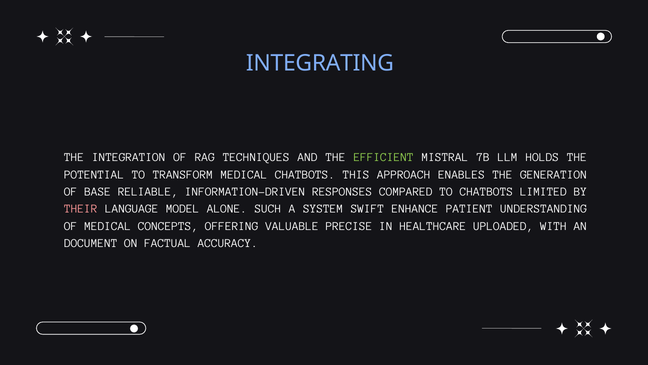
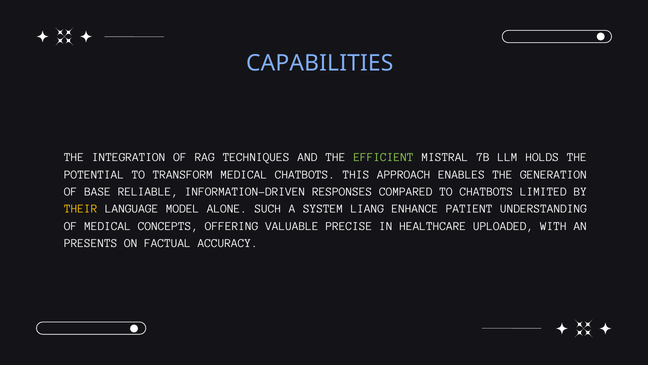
INTEGRATING: INTEGRATING -> CAPABILITIES
THEIR colour: pink -> yellow
SWIFT: SWIFT -> LIANG
DOCUMENT: DOCUMENT -> PRESENTS
